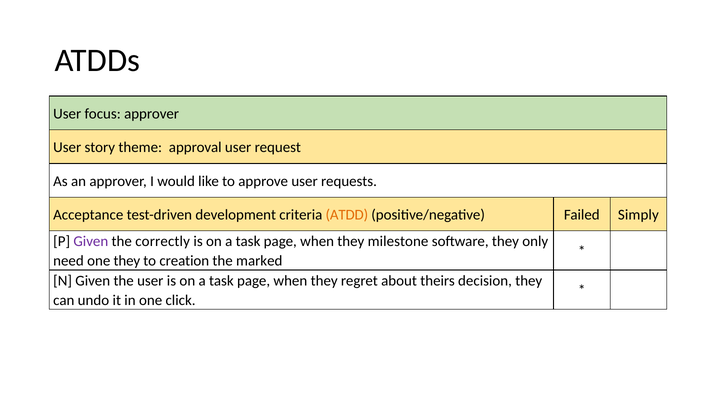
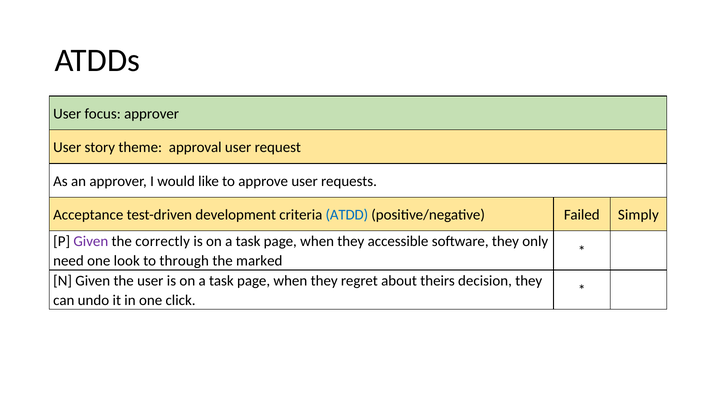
ATDD colour: orange -> blue
milestone: milestone -> accessible
one they: they -> look
creation: creation -> through
